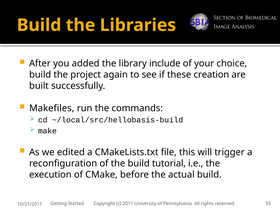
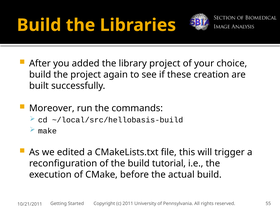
library include: include -> project
Makefiles: Makefiles -> Moreover
